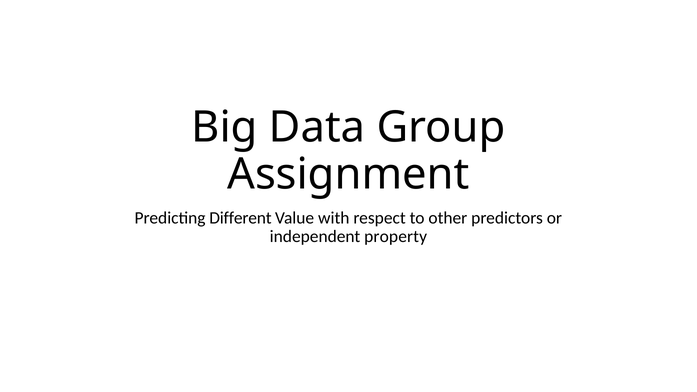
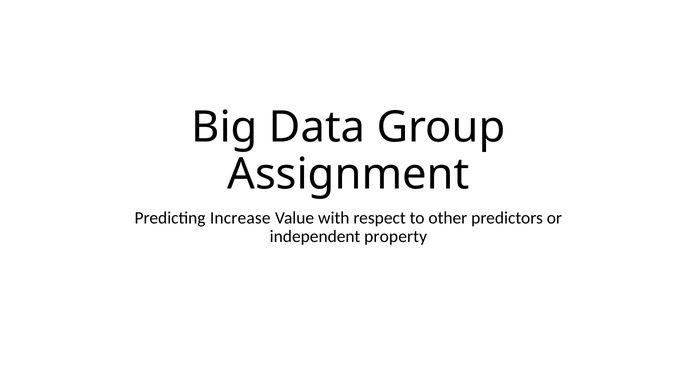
Different: Different -> Increase
